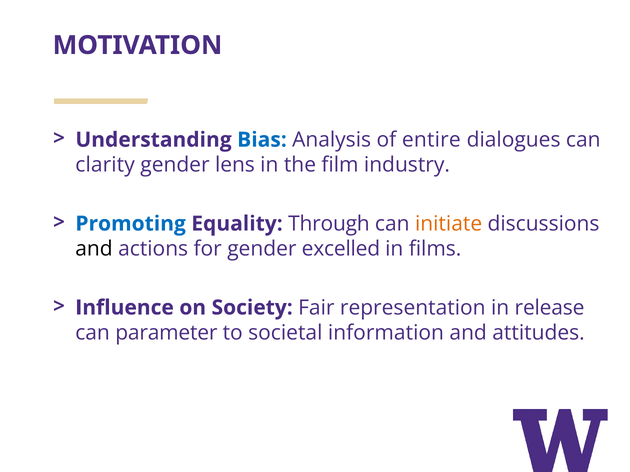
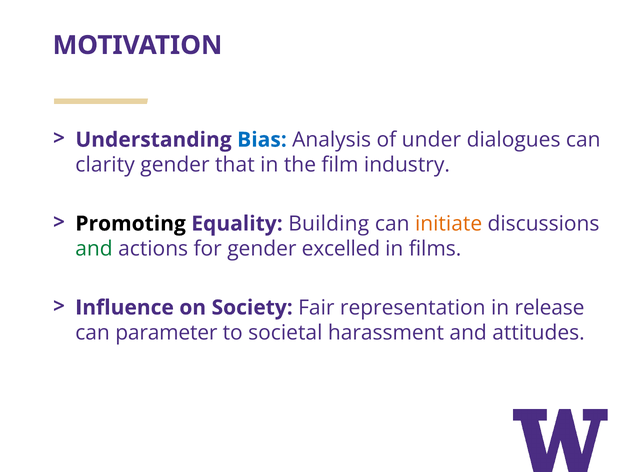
entire: entire -> under
lens: lens -> that
Promoting colour: blue -> black
Through: Through -> Building
and at (94, 249) colour: black -> green
information: information -> harassment
